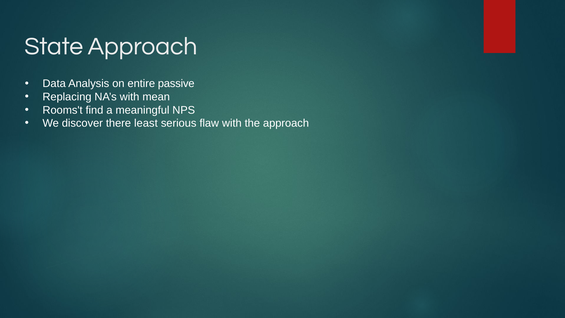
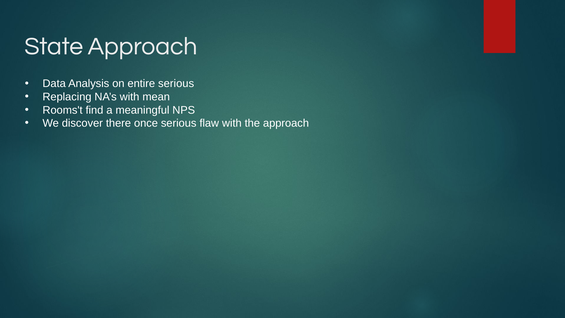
entire passive: passive -> serious
least: least -> once
